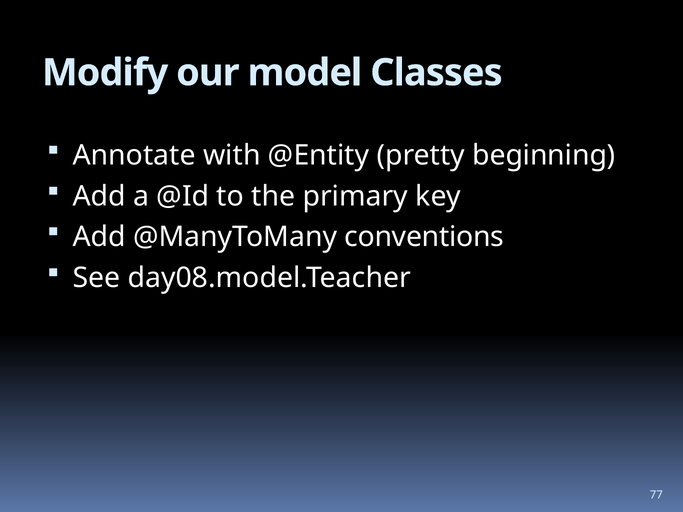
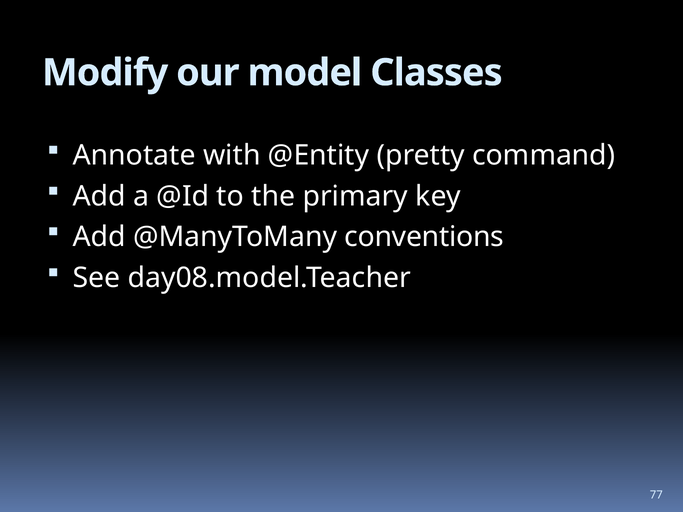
beginning: beginning -> command
